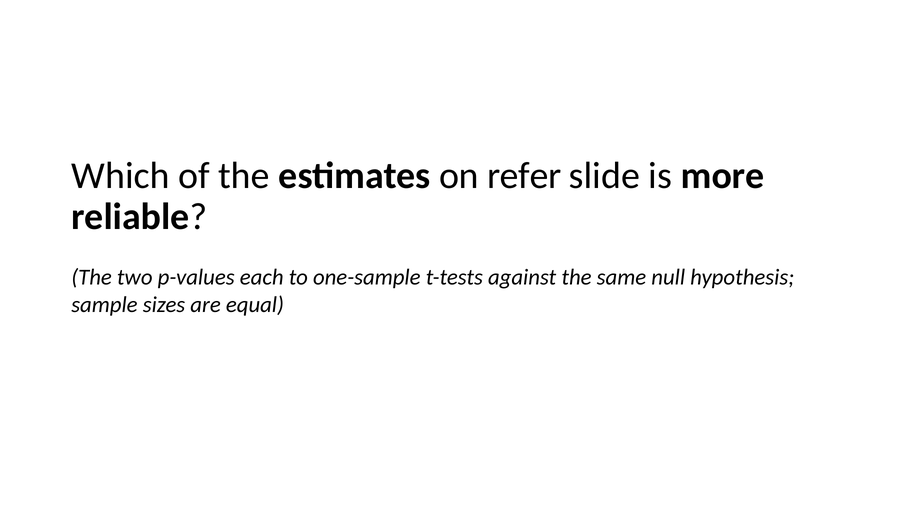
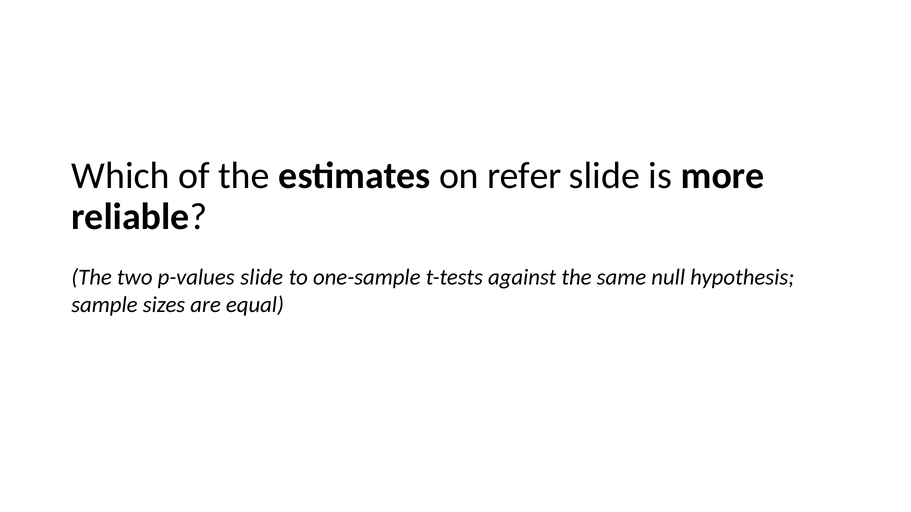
p-values each: each -> slide
